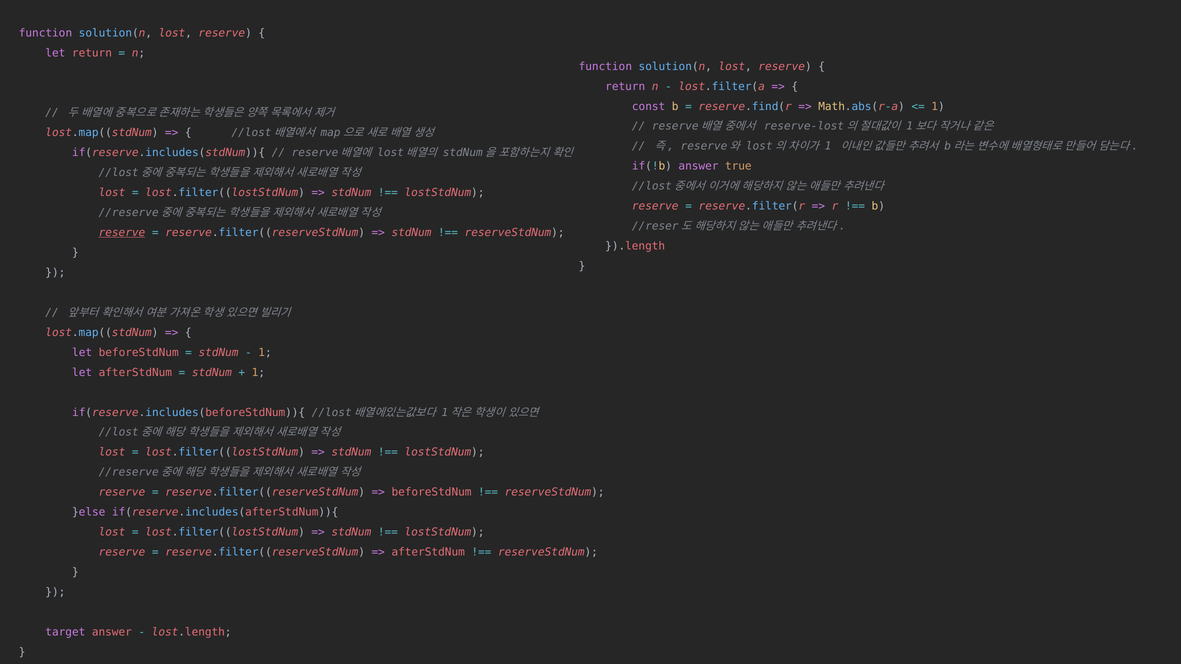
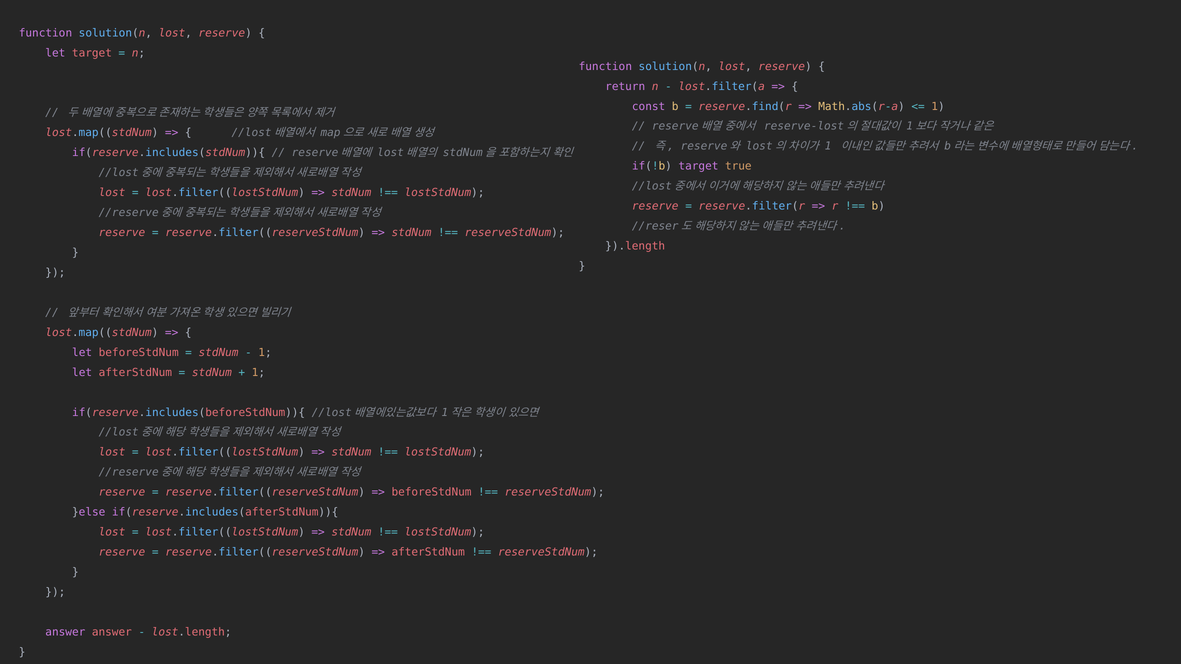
let return: return -> target
if(!b answer: answer -> target
reserve at (122, 233) underline: present -> none
target at (65, 632): target -> answer
